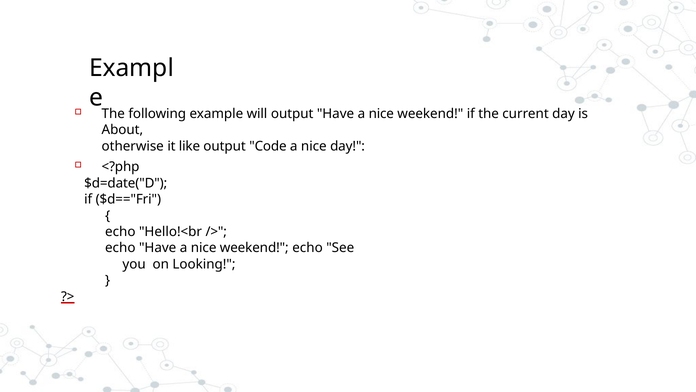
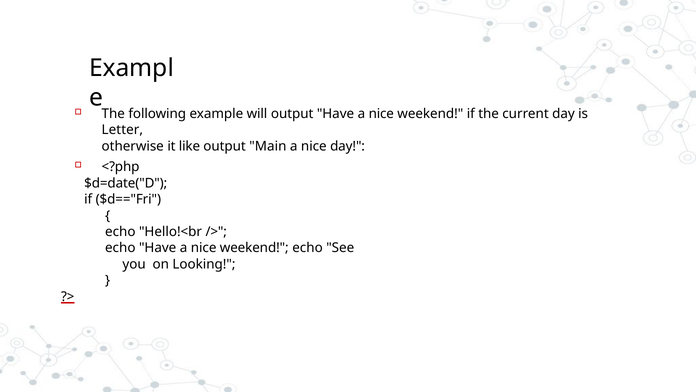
About: About -> Letter
Code: Code -> Main
